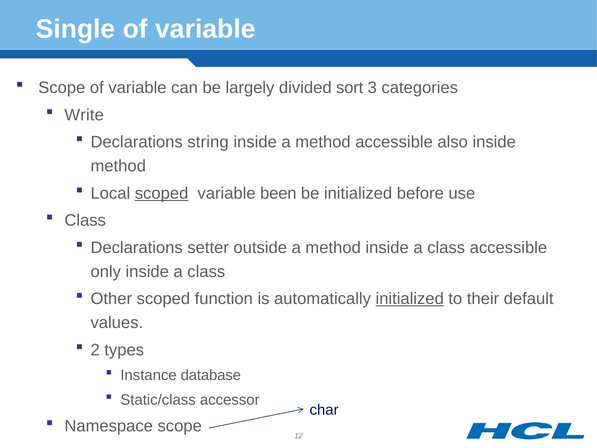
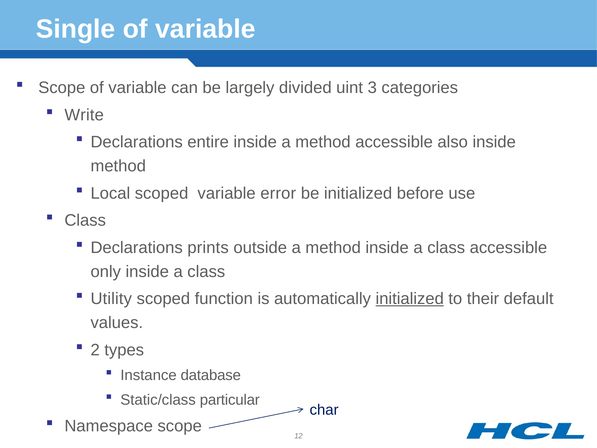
sort: sort -> uint
string: string -> entire
scoped at (162, 193) underline: present -> none
been: been -> error
setter: setter -> prints
Other: Other -> Utility
accessor: accessor -> particular
